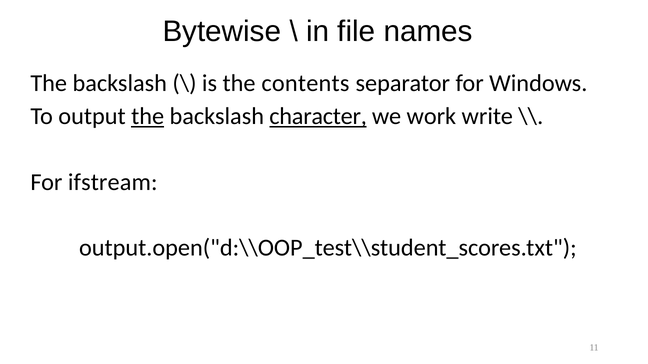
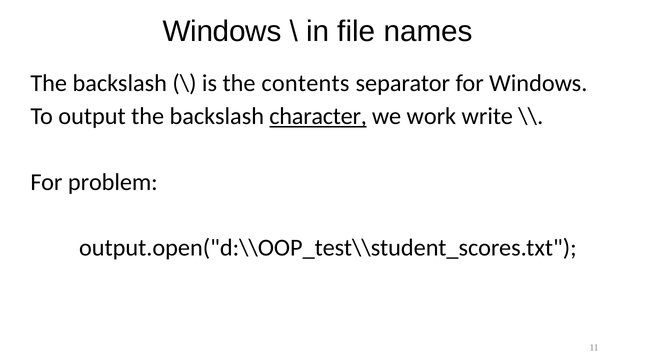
Bytewise at (222, 32): Bytewise -> Windows
the at (148, 116) underline: present -> none
ifstream: ifstream -> problem
